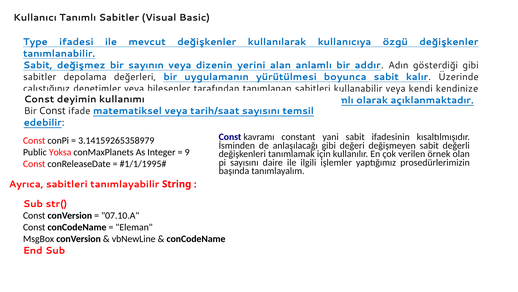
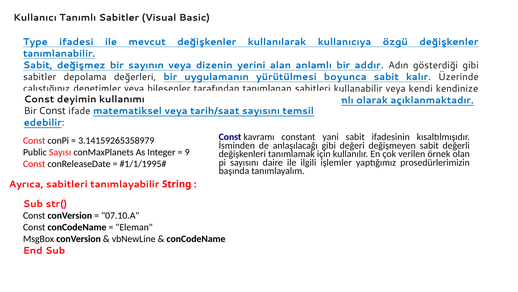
Yoksa: Yoksa -> Sayısı
